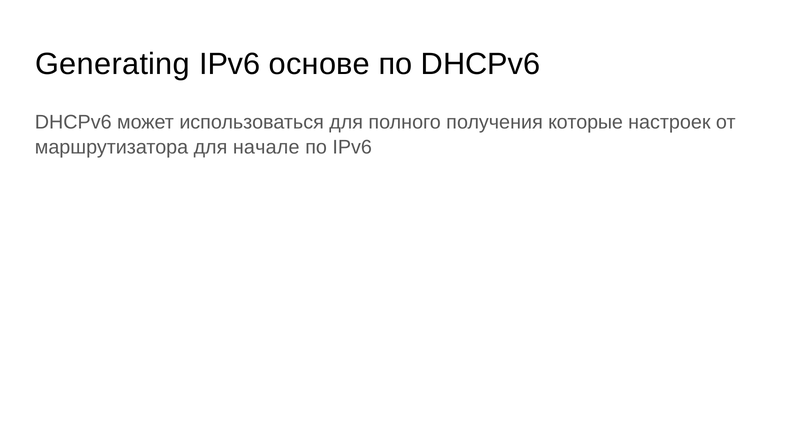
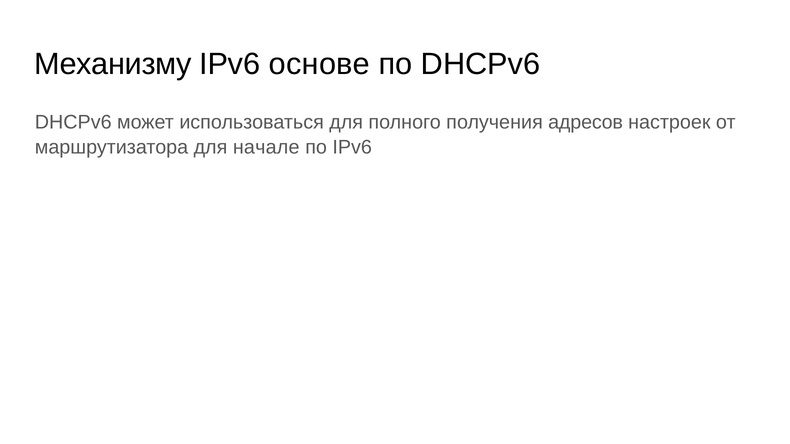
Generating: Generating -> Механизму
которые: которые -> адресов
